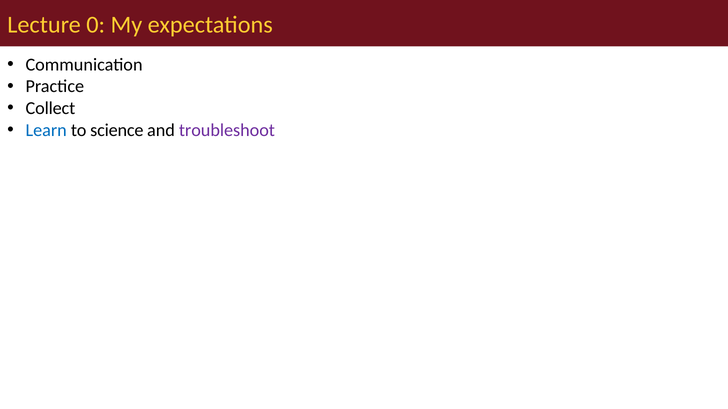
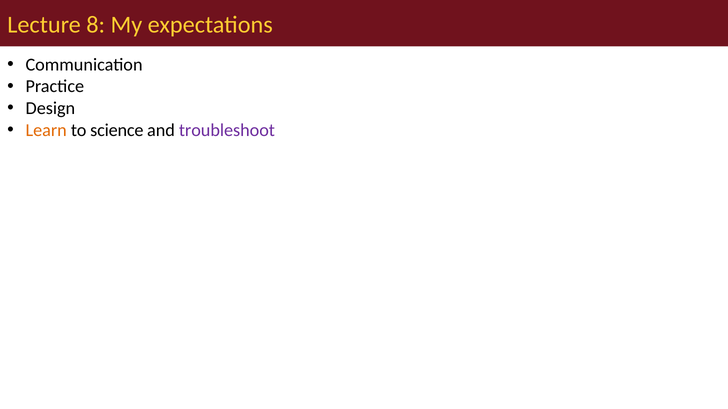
0: 0 -> 8
Collect: Collect -> Design
Learn colour: blue -> orange
